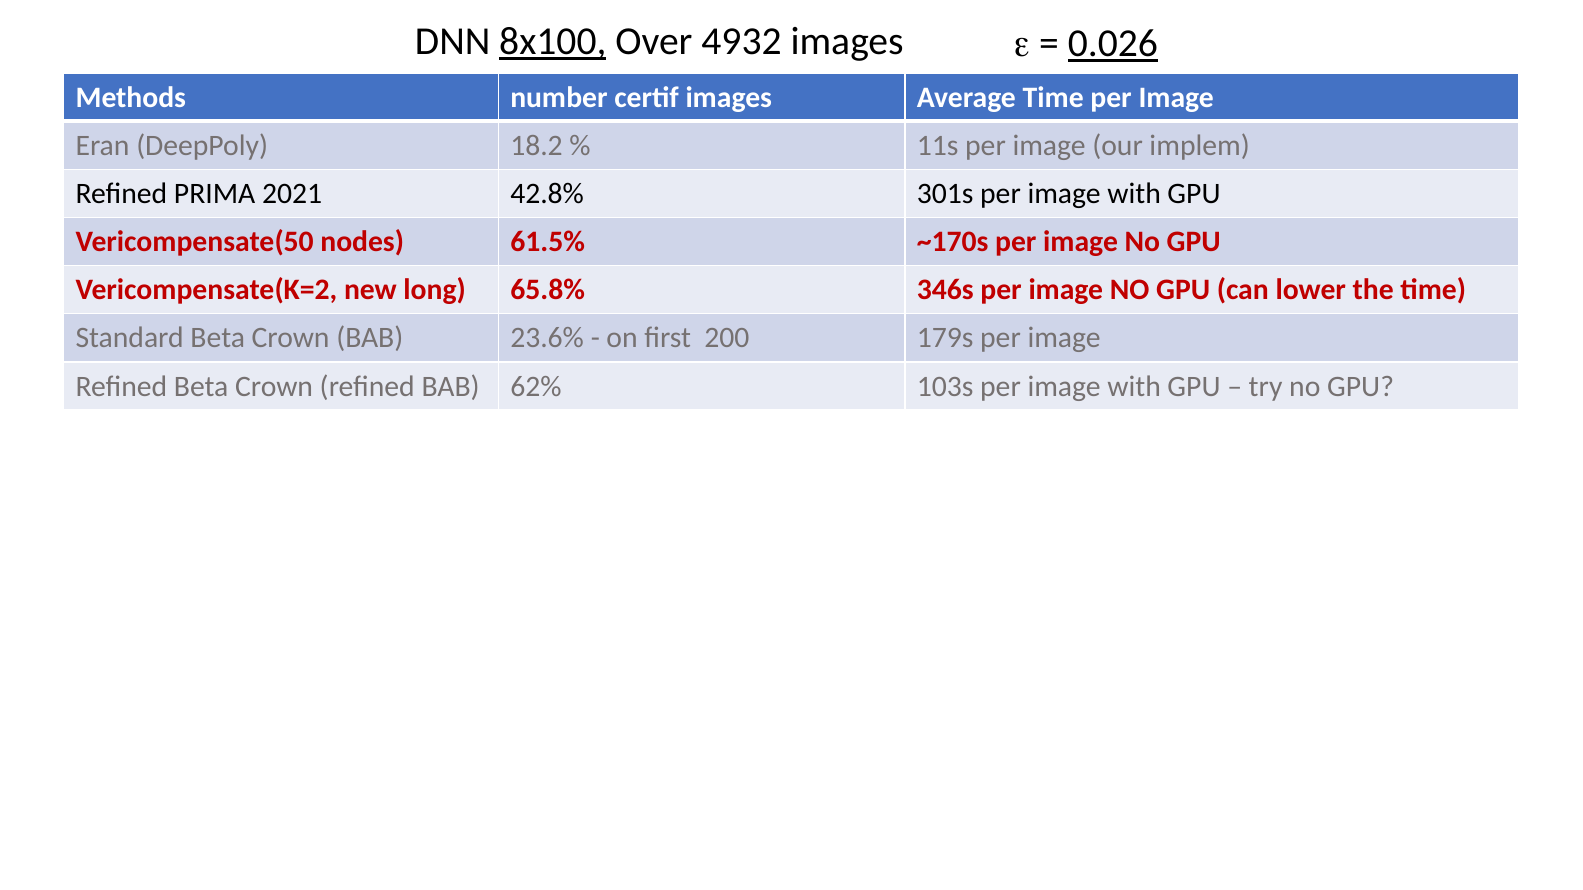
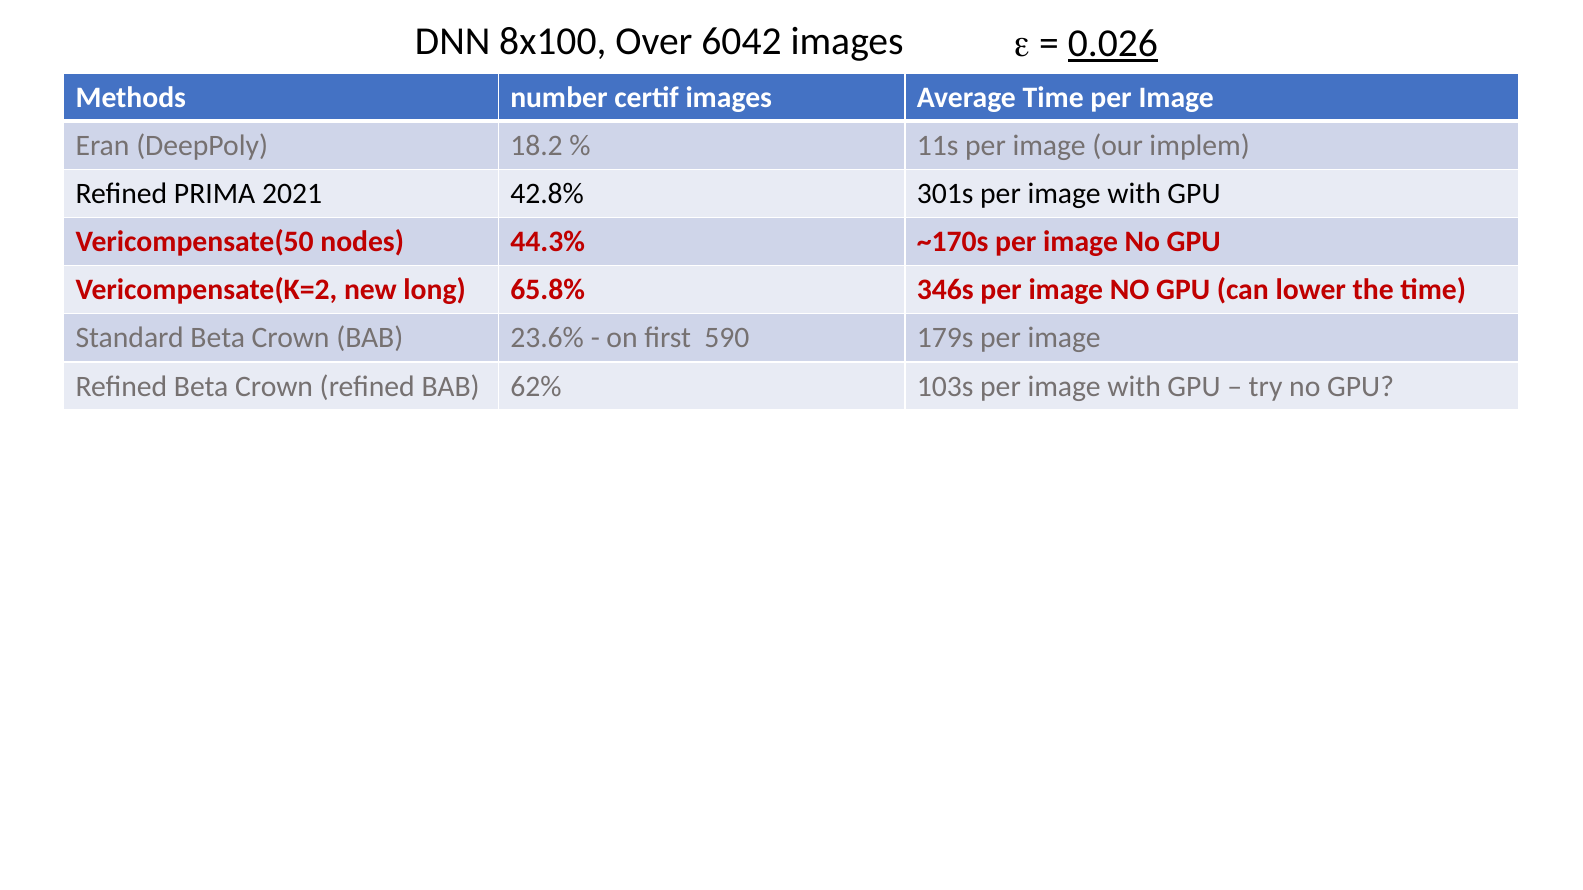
8x100 underline: present -> none
4932: 4932 -> 6042
61.5%: 61.5% -> 44.3%
200: 200 -> 590
